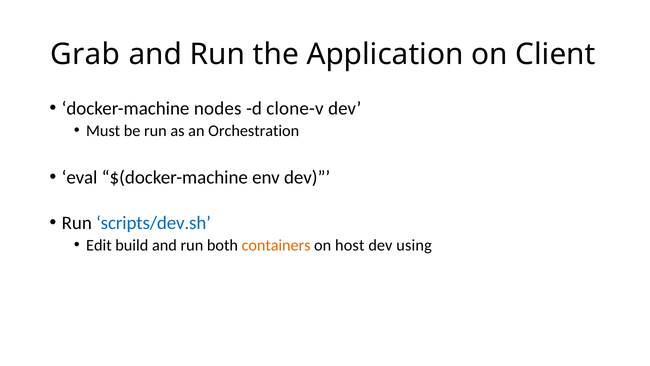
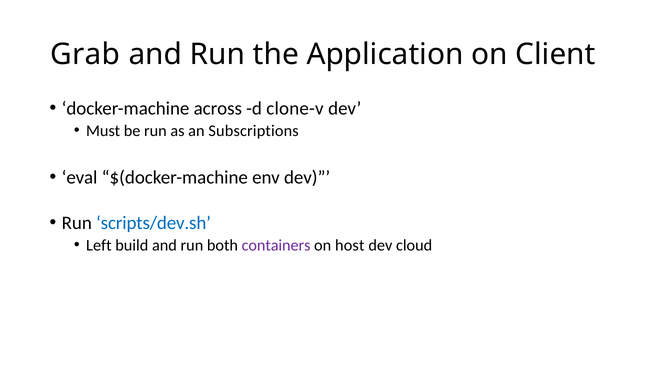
nodes: nodes -> across
Orchestration: Orchestration -> Subscriptions
Edit: Edit -> Left
containers colour: orange -> purple
using: using -> cloud
